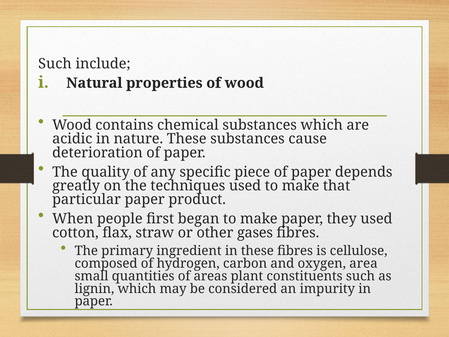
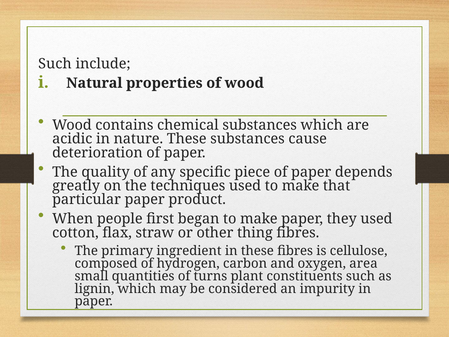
gases: gases -> thing
areas: areas -> turns
